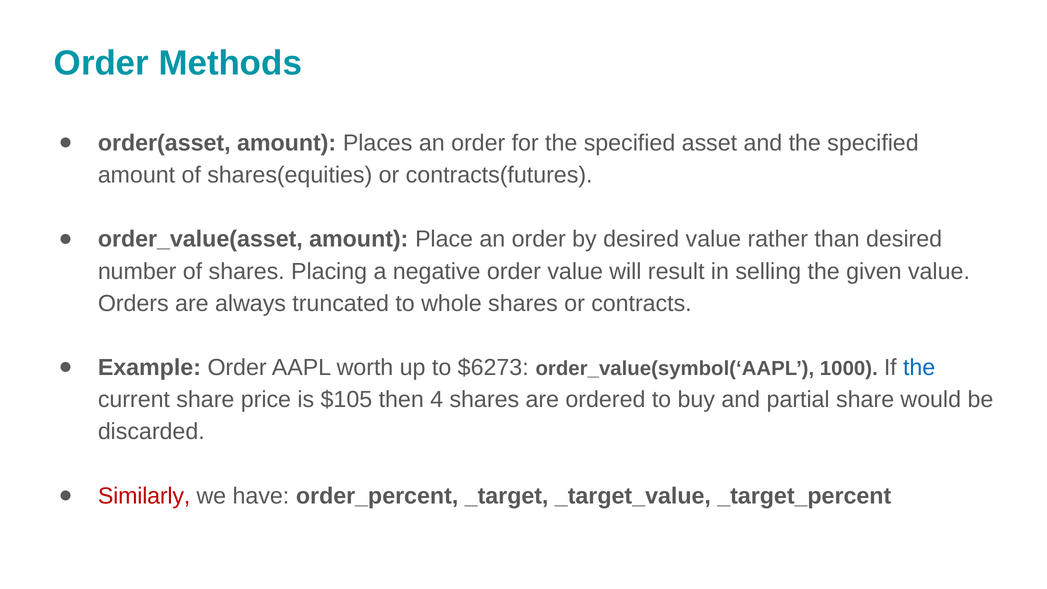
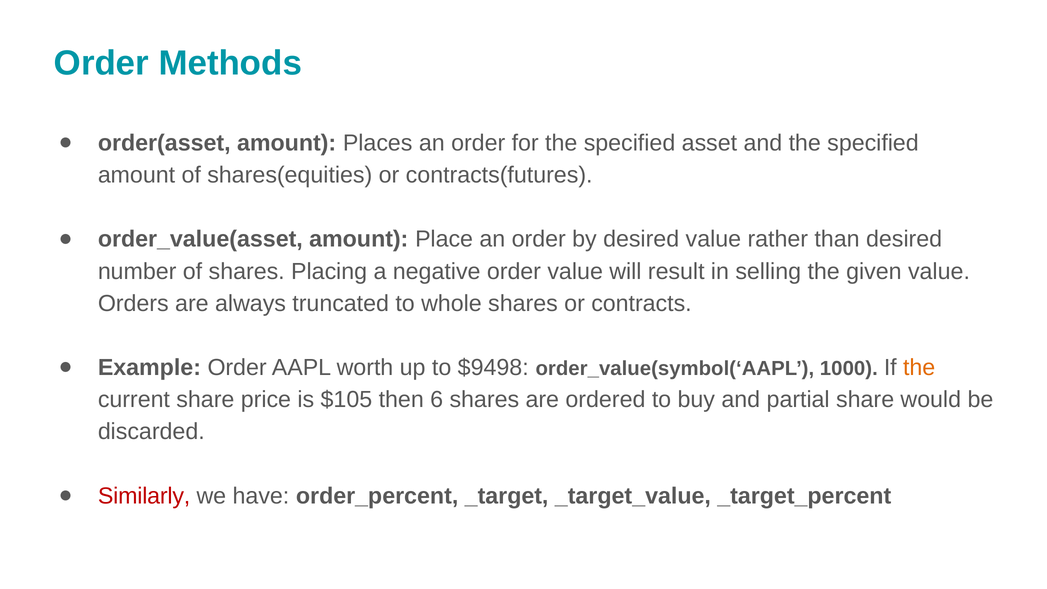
$6273: $6273 -> $9498
the at (919, 368) colour: blue -> orange
4: 4 -> 6
